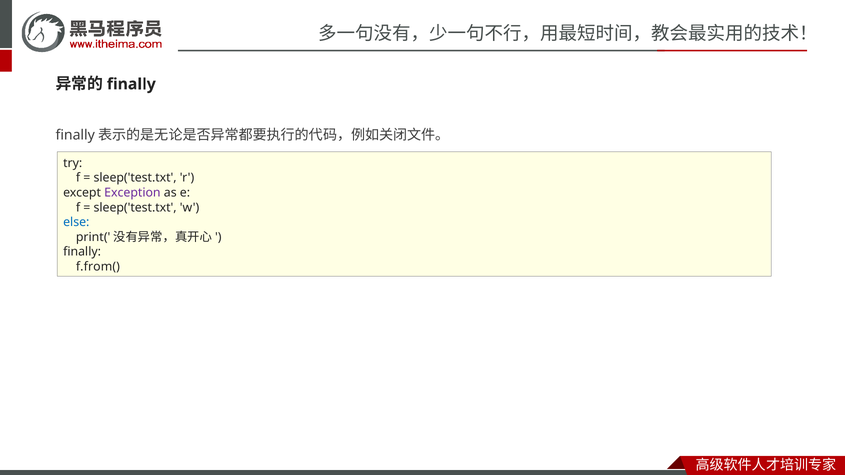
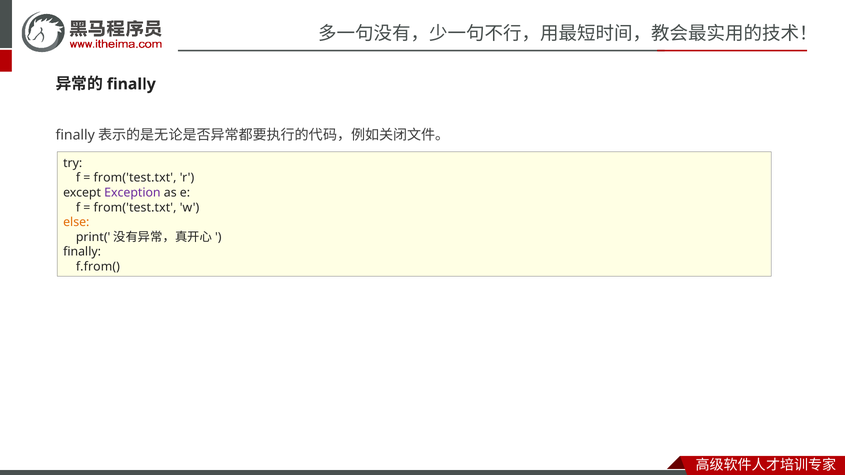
sleep('test.txt at (135, 178): sleep('test.txt -> from('test.txt
sleep('test.txt at (135, 208): sleep('test.txt -> from('test.txt
else colour: blue -> orange
